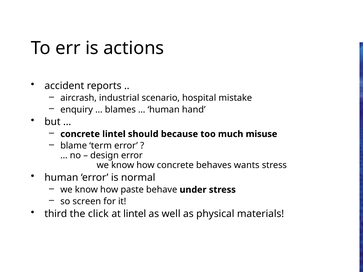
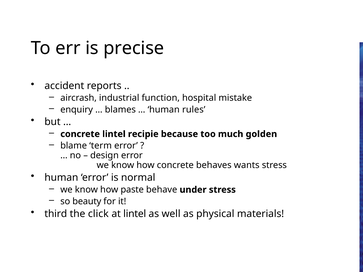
actions: actions -> precise
scenario: scenario -> function
hand: hand -> rules
should: should -> recipie
misuse: misuse -> golden
screen: screen -> beauty
